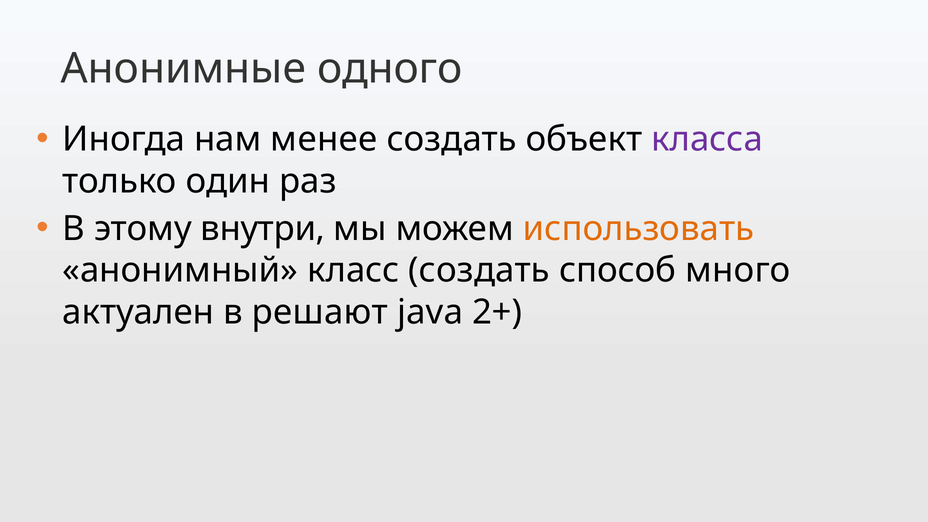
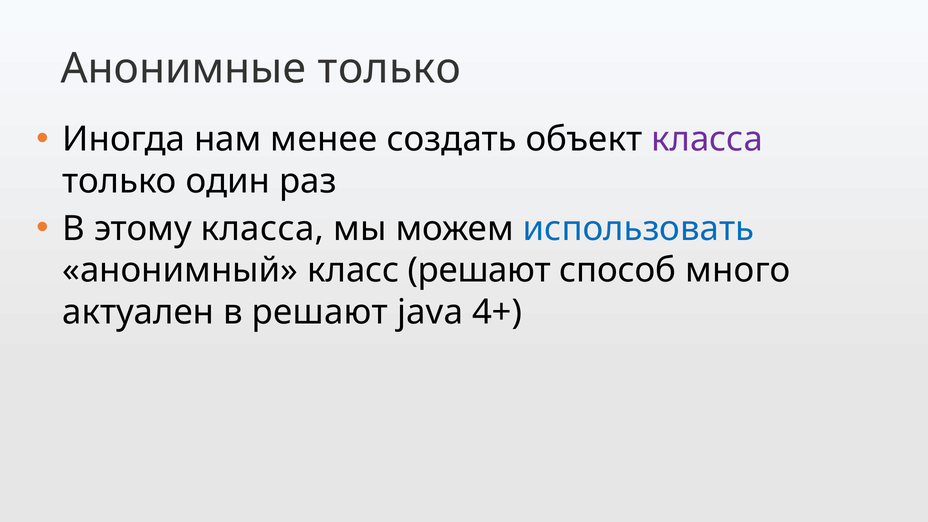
Анонимные одного: одного -> только
этому внутри: внутри -> класса
использовать colour: orange -> blue
класс создать: создать -> решают
2+: 2+ -> 4+
